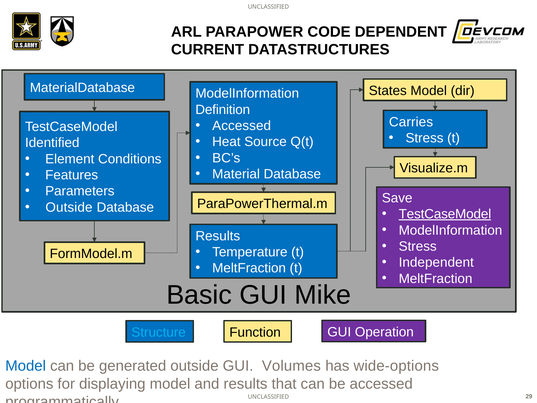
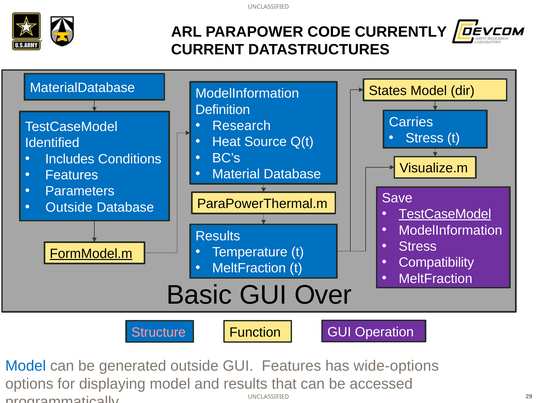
DEPENDENT: DEPENDENT -> CURRENTLY
Accessed at (242, 126): Accessed -> Research
Element: Element -> Includes
FormModel.m underline: none -> present
Independent: Independent -> Compatibility
Mike: Mike -> Over
Structure colour: light blue -> pink
GUI Volumes: Volumes -> Features
